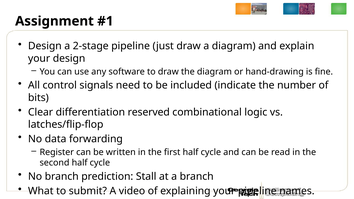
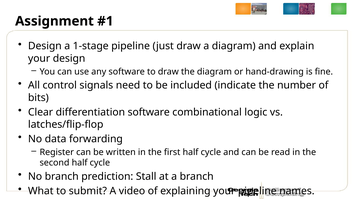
2-stage: 2-stage -> 1-stage
differentiation reserved: reserved -> software
